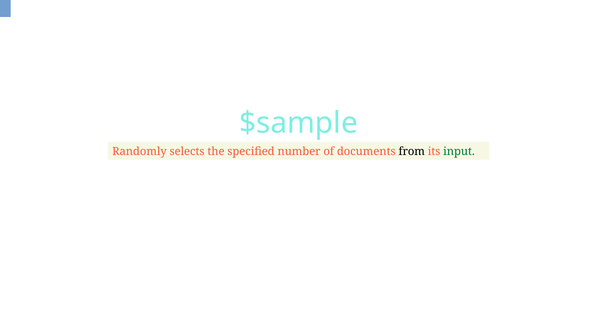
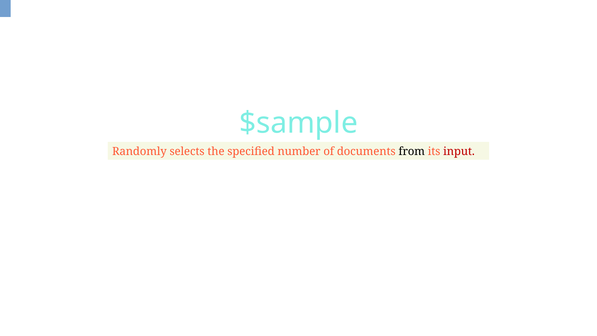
input colour: green -> red
